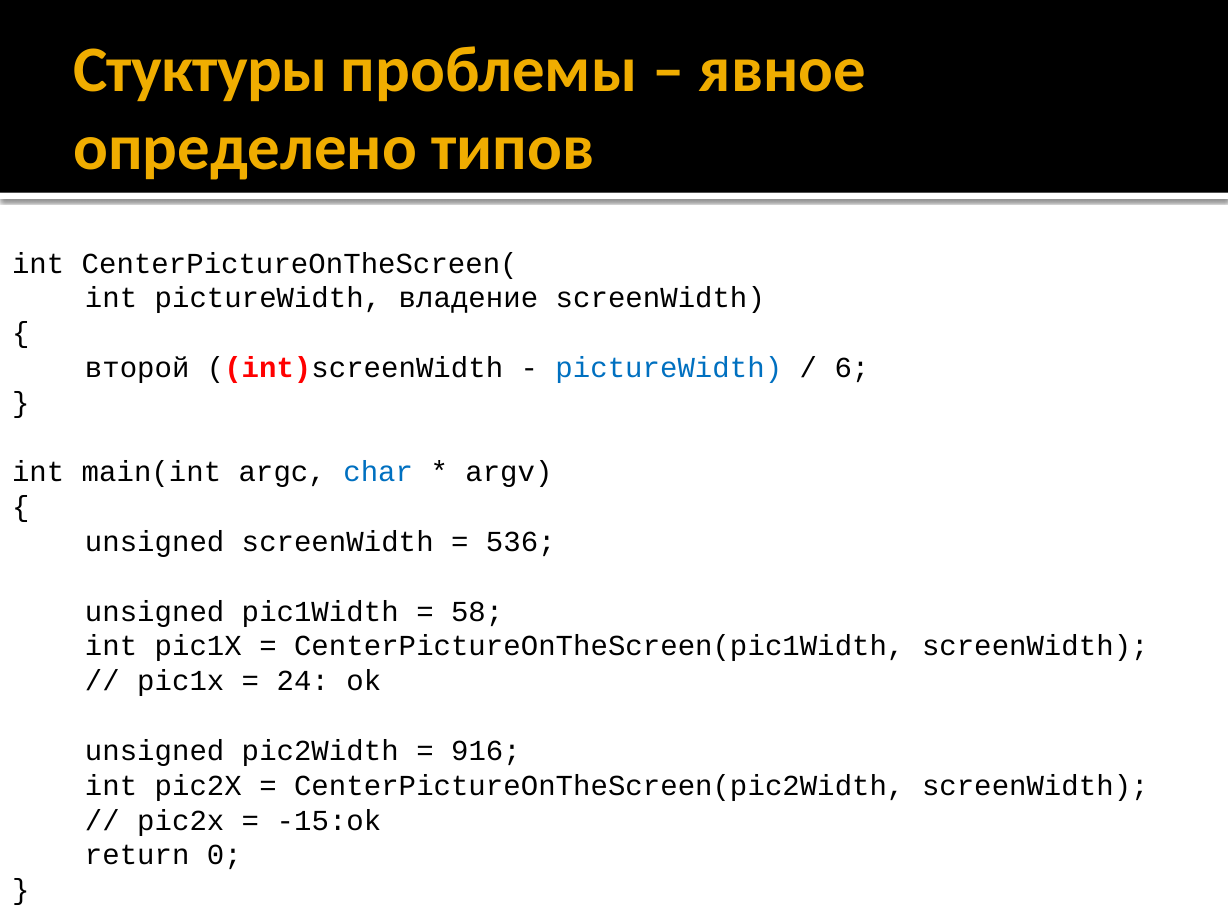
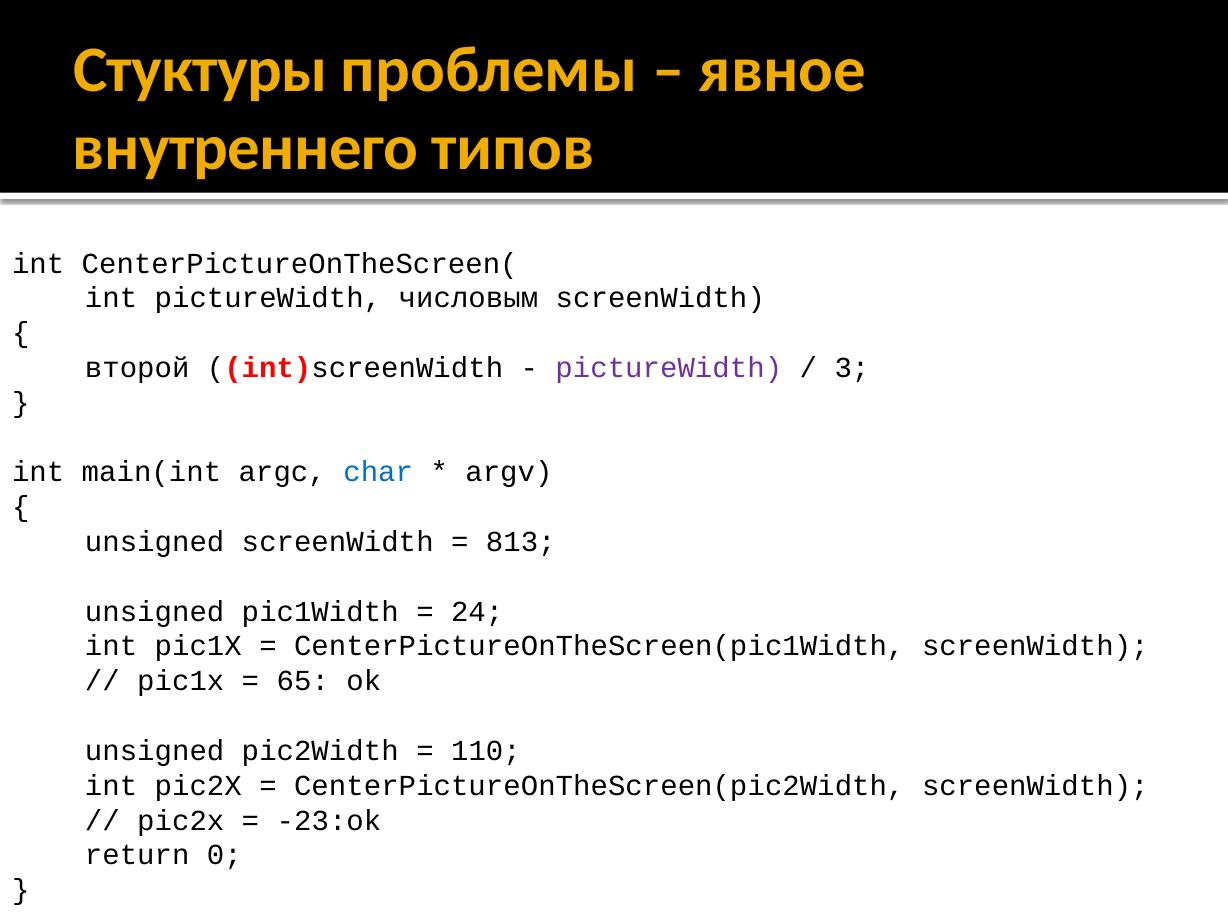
определено: определено -> внутреннего
владение: владение -> числовым
pictureWidth at (669, 368) colour: blue -> purple
6: 6 -> 3
536: 536 -> 813
58: 58 -> 24
24: 24 -> 65
916: 916 -> 110
-15:ok: -15:ok -> -23:ok
